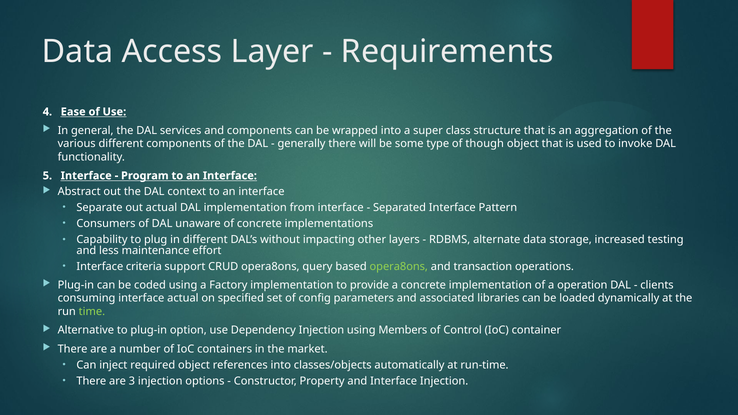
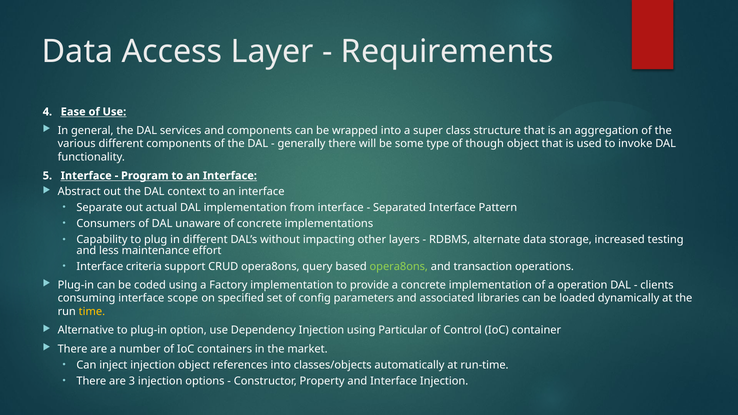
interface actual: actual -> scope
time colour: light green -> yellow
Members: Members -> Particular
inject required: required -> injection
